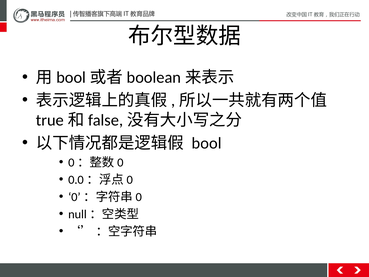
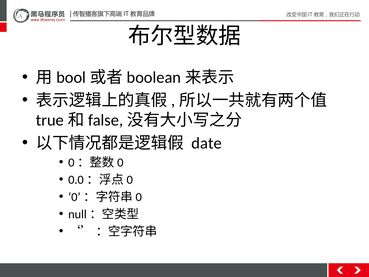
bool: bool -> date
